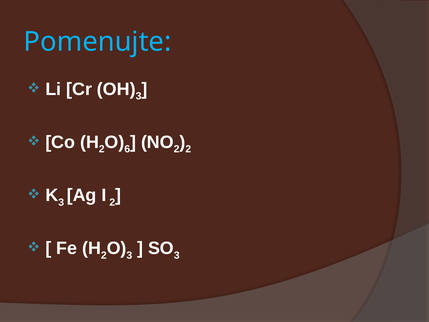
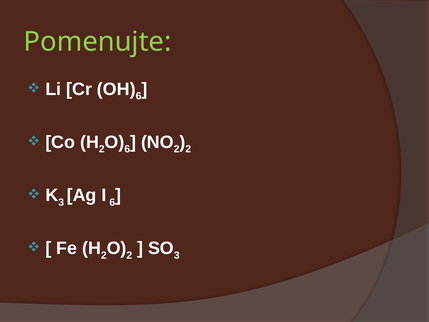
Pomenujte colour: light blue -> light green
3 at (139, 96): 3 -> 6
I 2: 2 -> 6
3 at (129, 255): 3 -> 2
